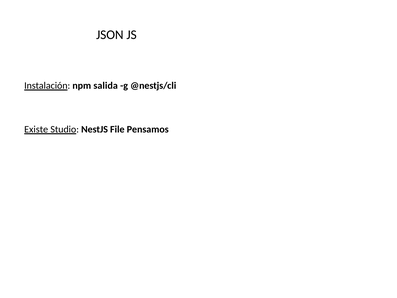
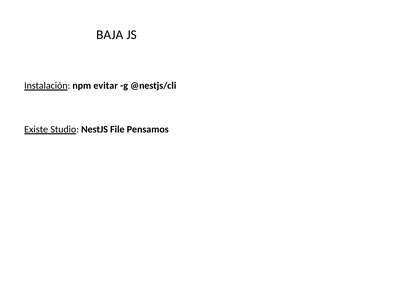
JSON: JSON -> BAJA
salida: salida -> evitar
